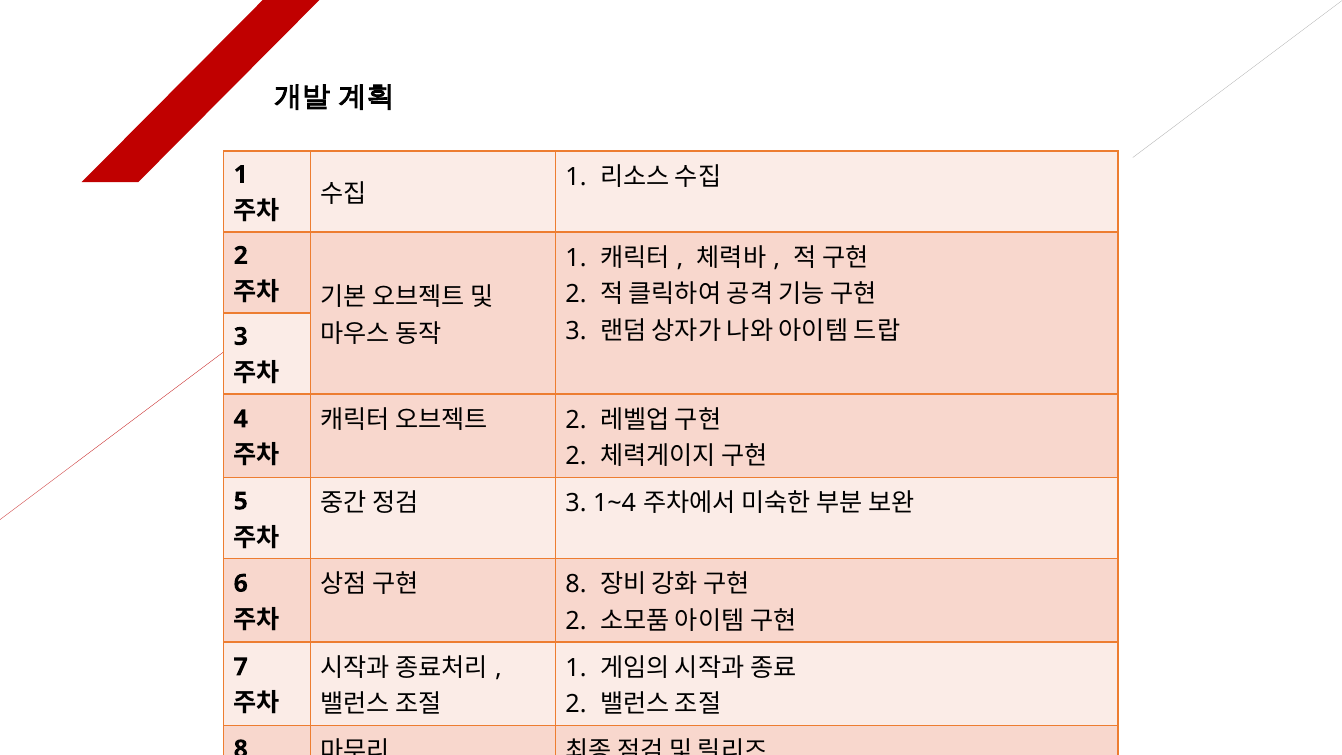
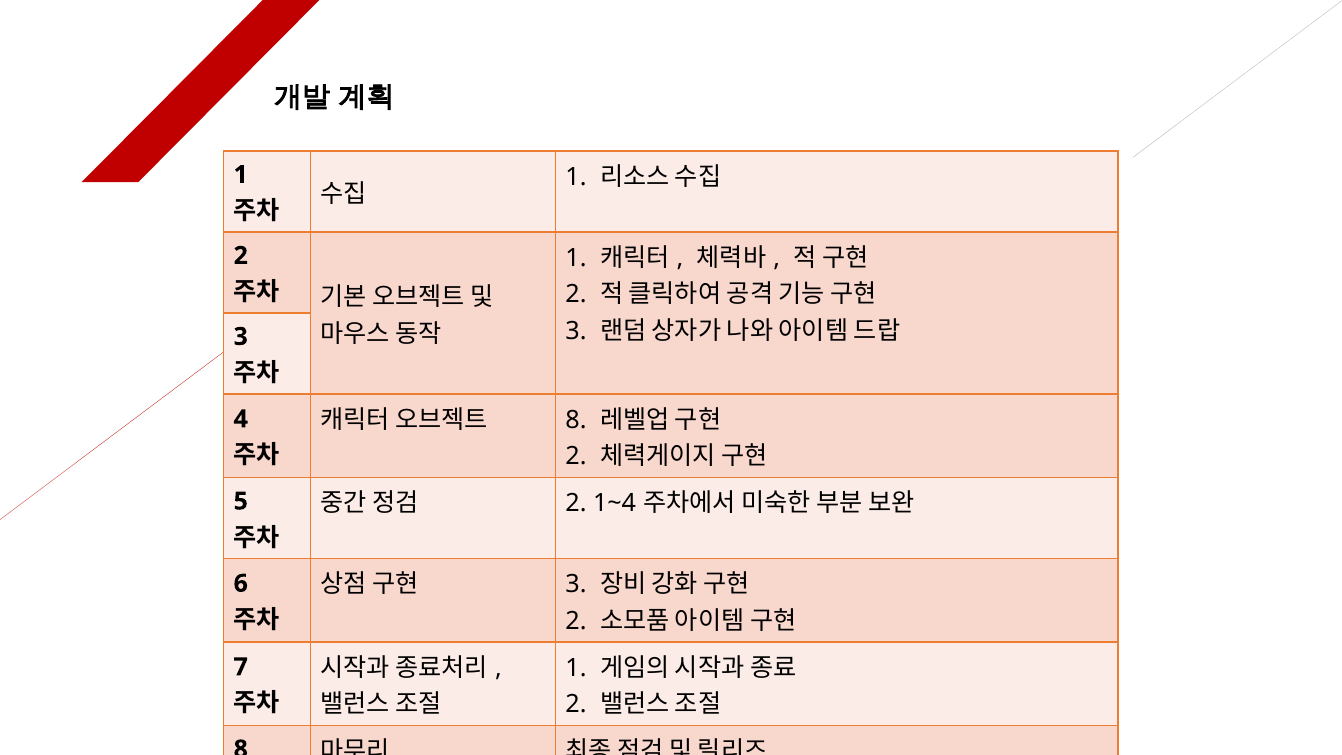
2 at (576, 420): 2 -> 8
3 at (576, 504): 3 -> 2
8 at (576, 584): 8 -> 3
